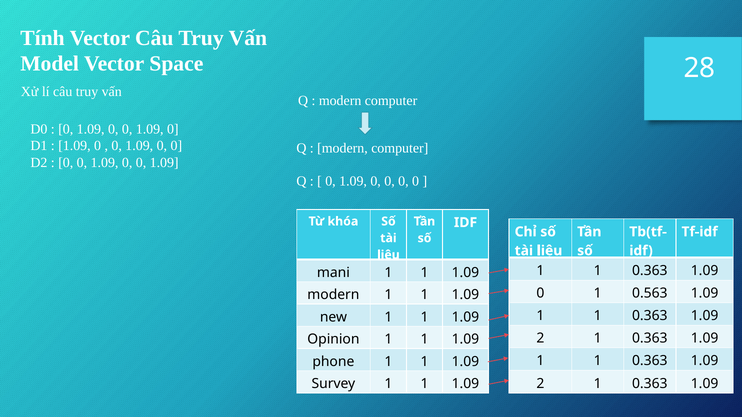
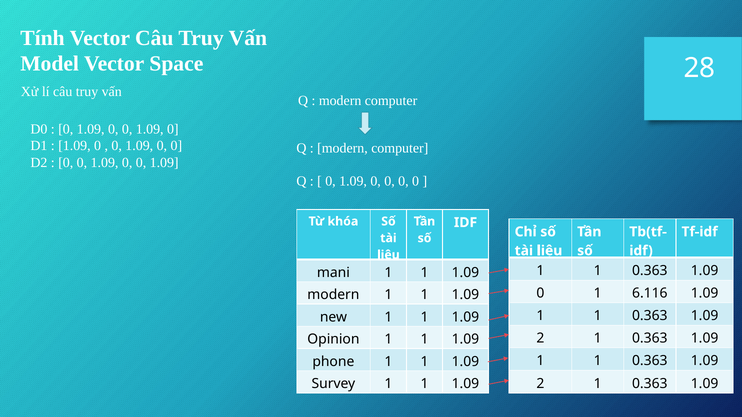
0.563: 0.563 -> 6.116
